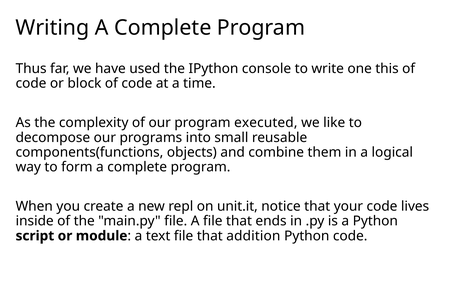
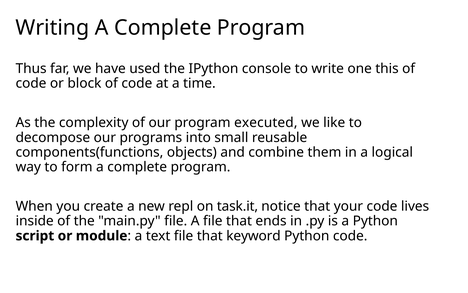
unit.it: unit.it -> task.it
addition: addition -> keyword
